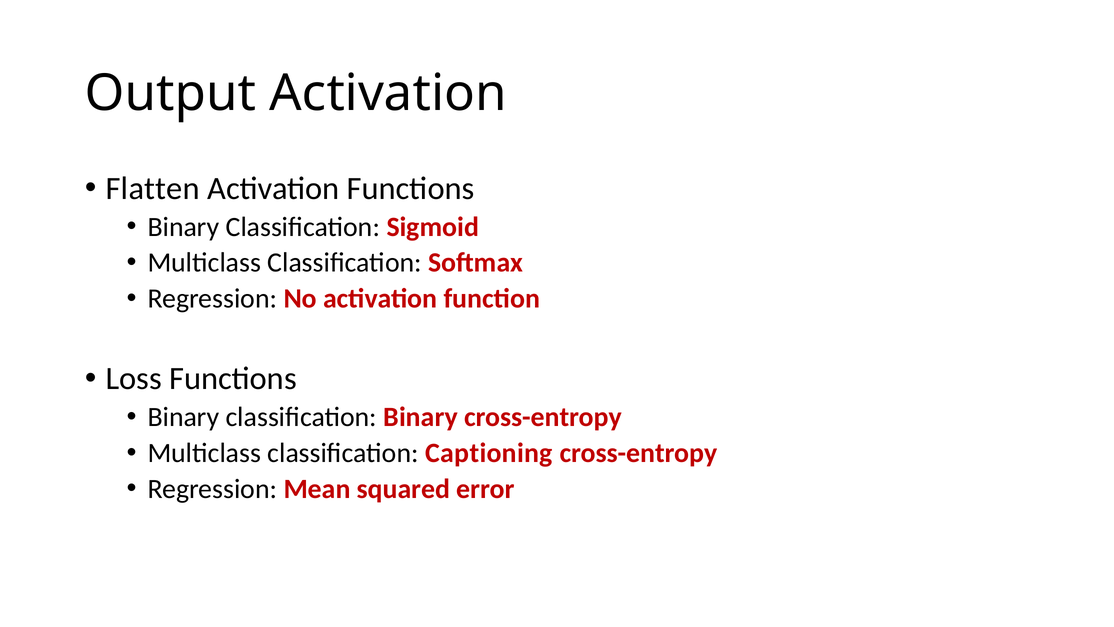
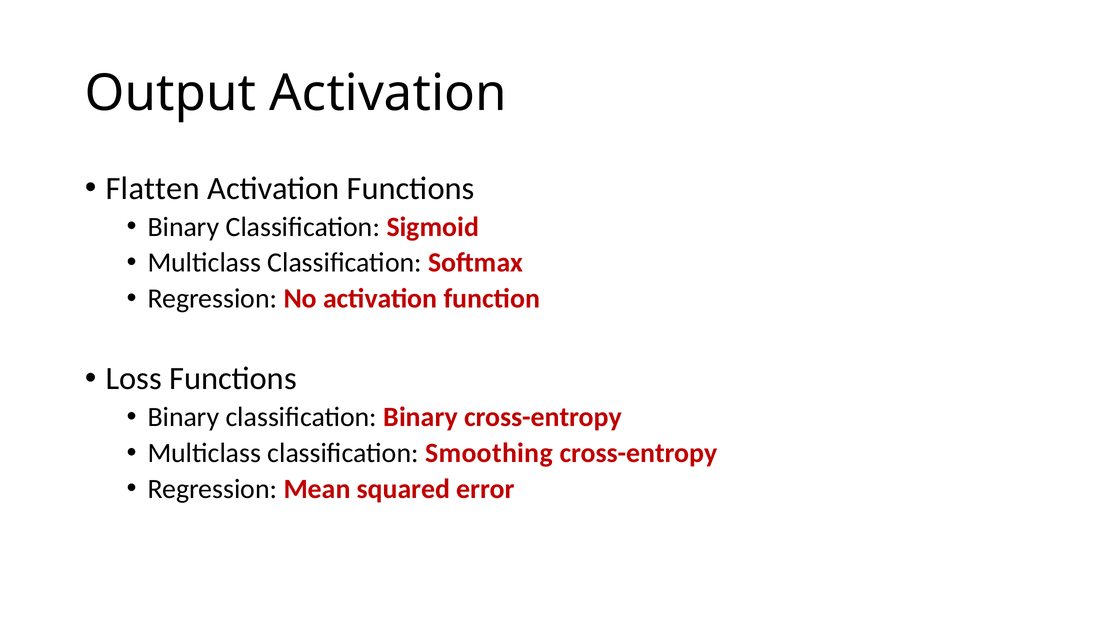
Captioning: Captioning -> Smoothing
